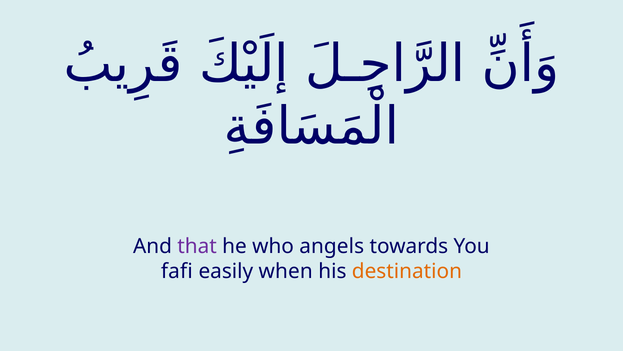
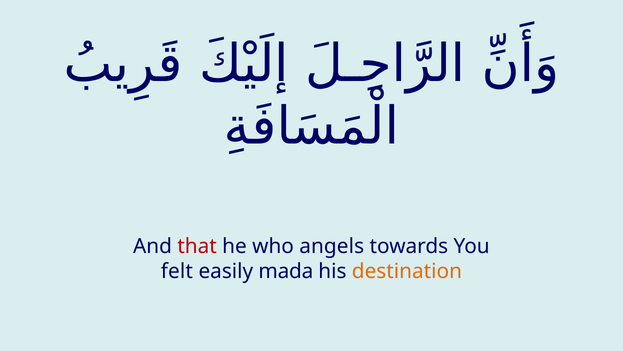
that colour: purple -> red
fafi: fafi -> felt
when: when -> mada
